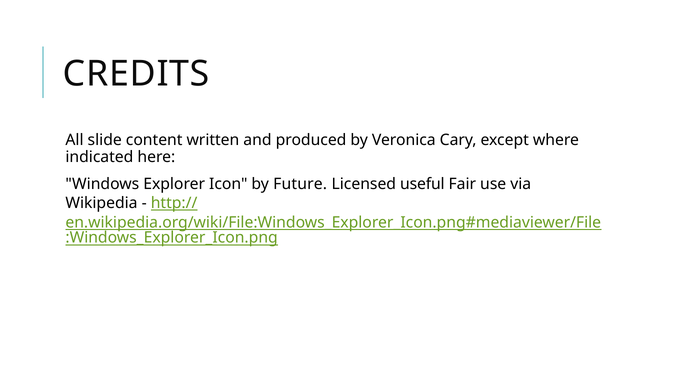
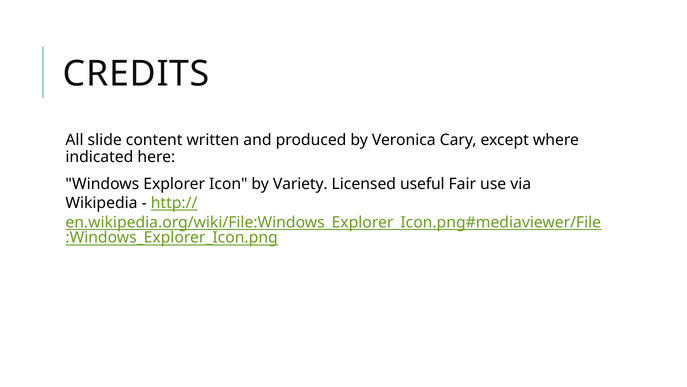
Future: Future -> Variety
